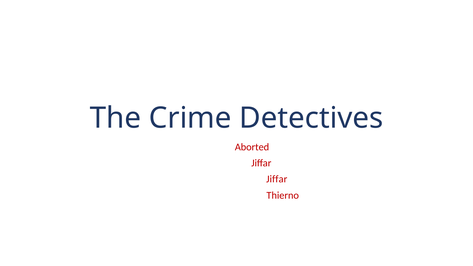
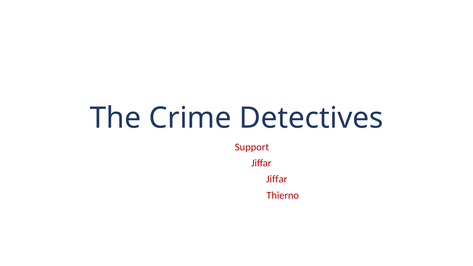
Aborted: Aborted -> Support
